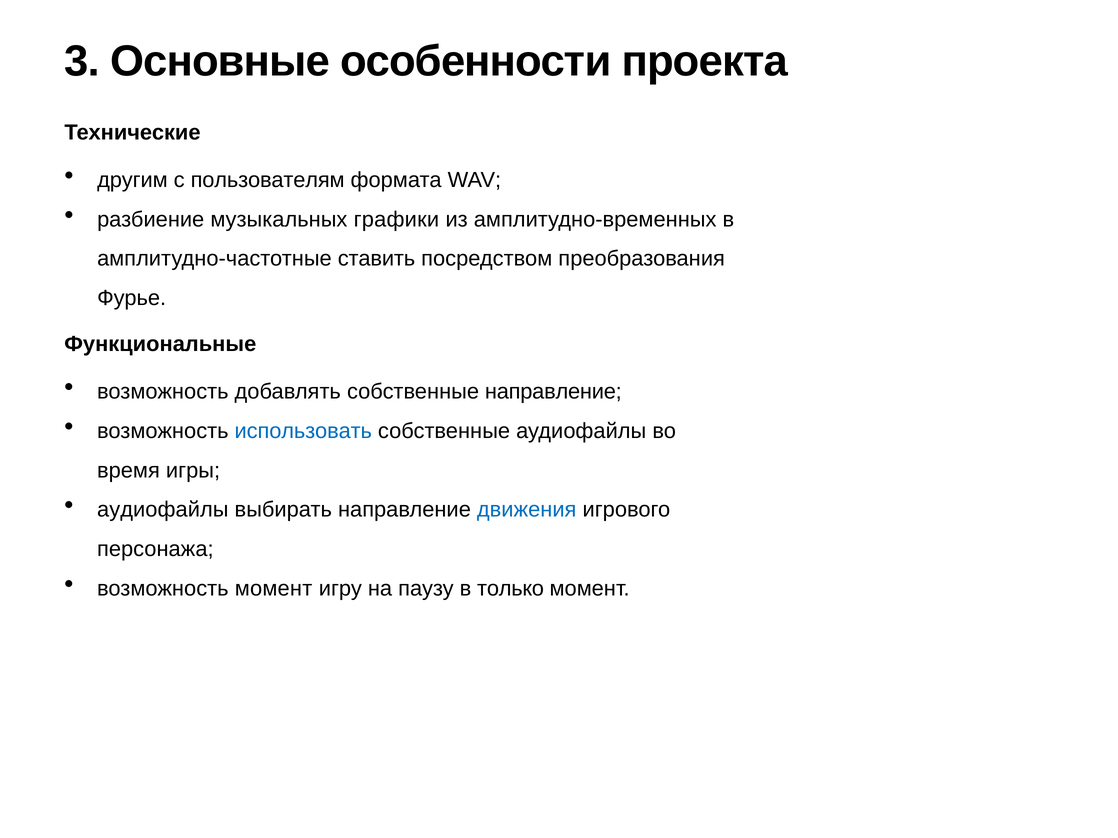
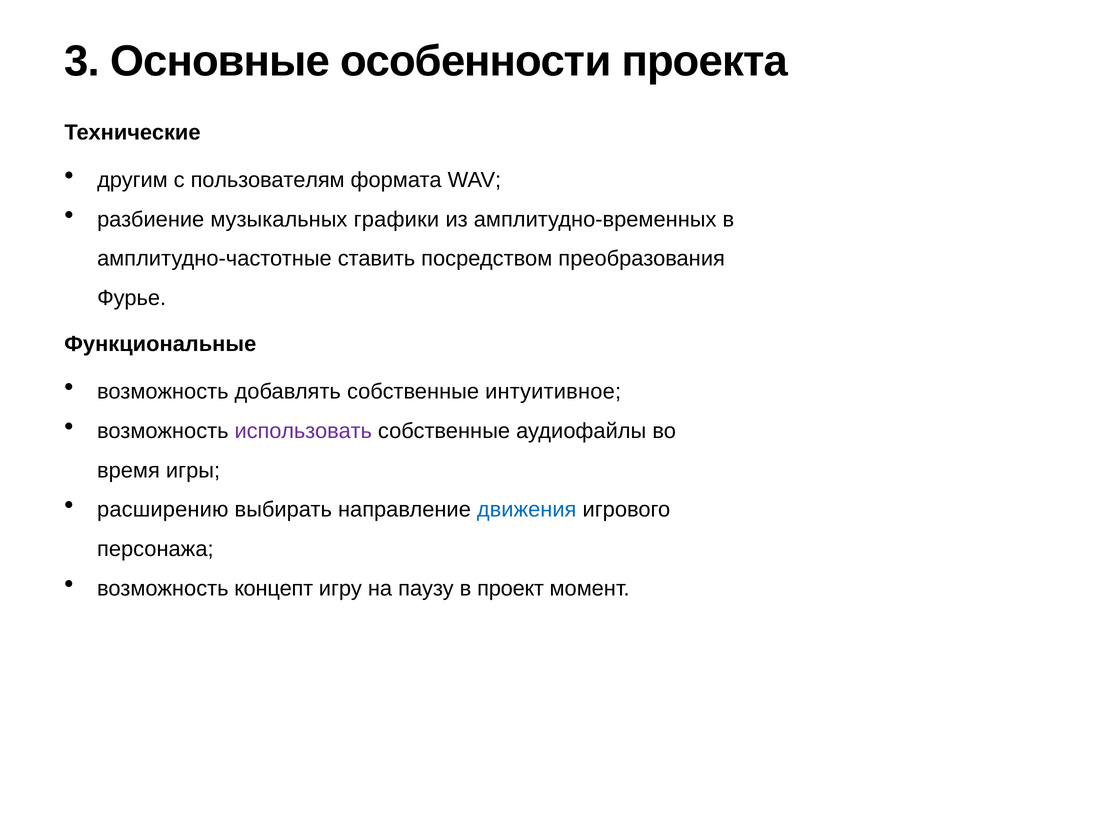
собственные направление: направление -> интуитивное
использовать colour: blue -> purple
аудиофайлы at (163, 510): аудиофайлы -> расширению
возможность момент: момент -> концепт
только: только -> проект
